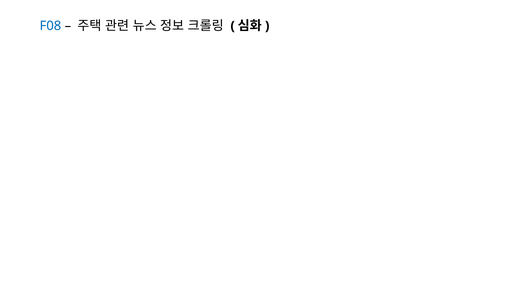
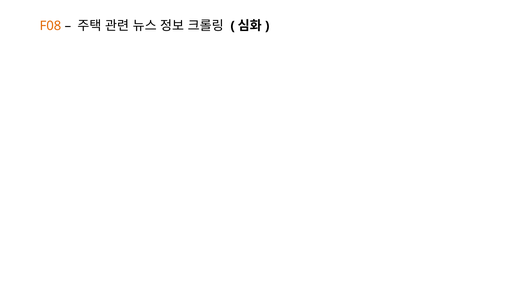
F08 colour: blue -> orange
